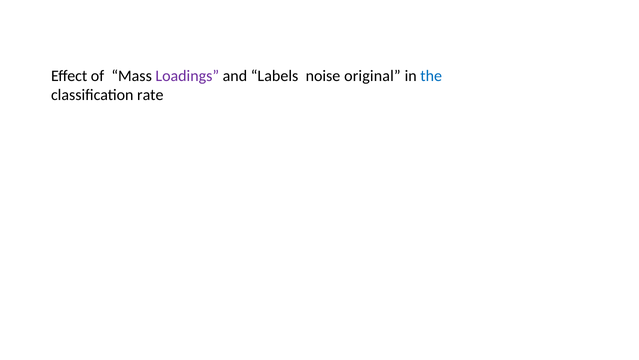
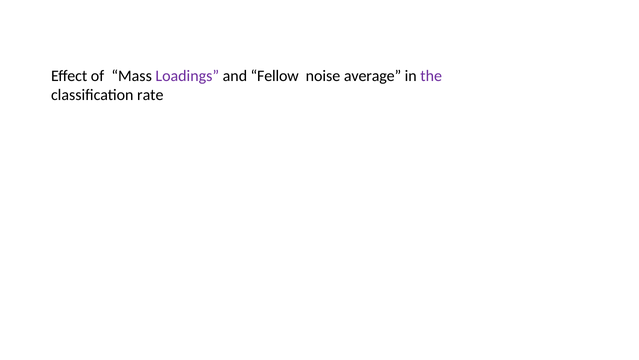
Labels: Labels -> Fellow
original: original -> average
the colour: blue -> purple
